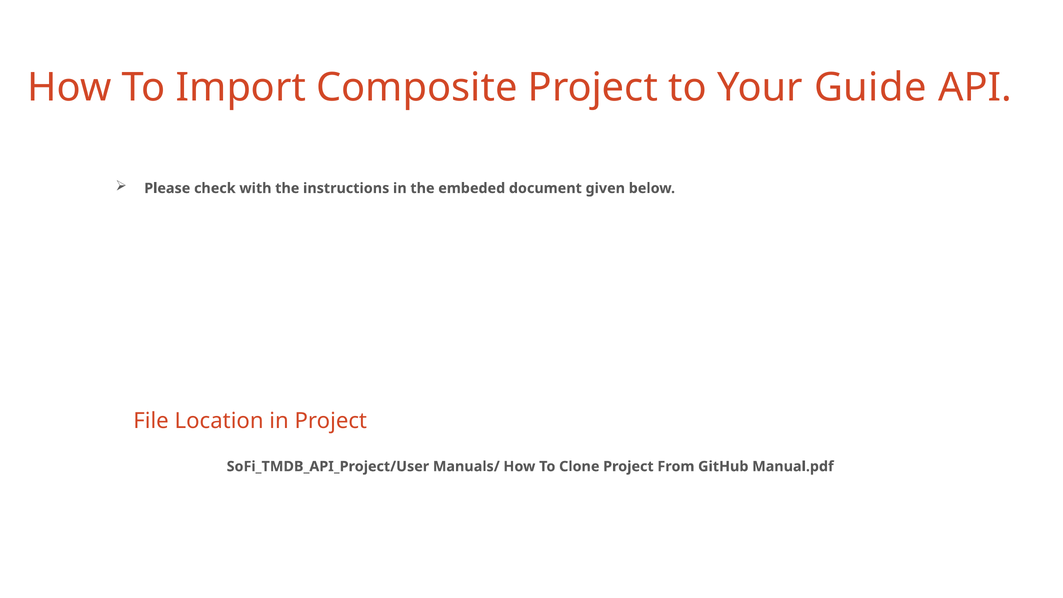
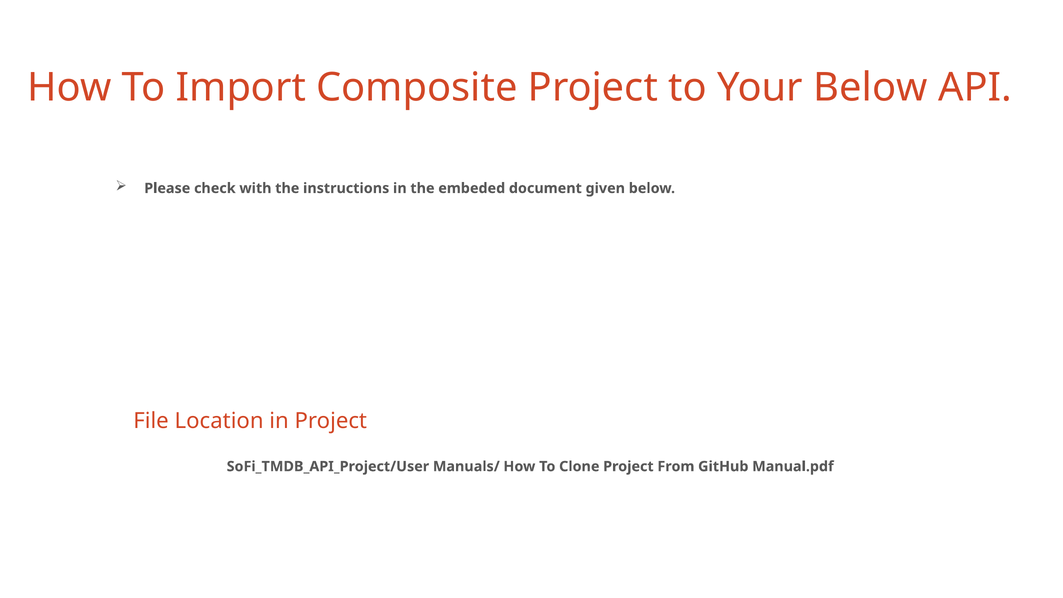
Your Guide: Guide -> Below
